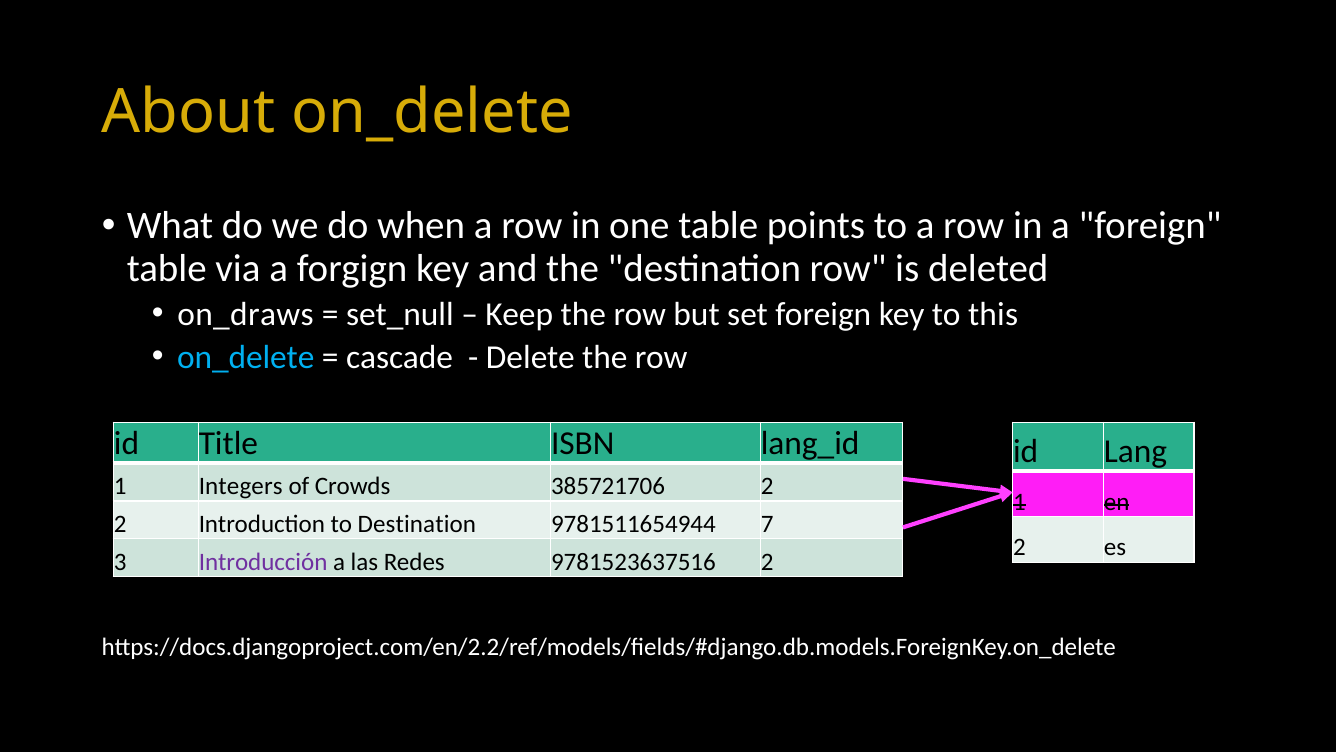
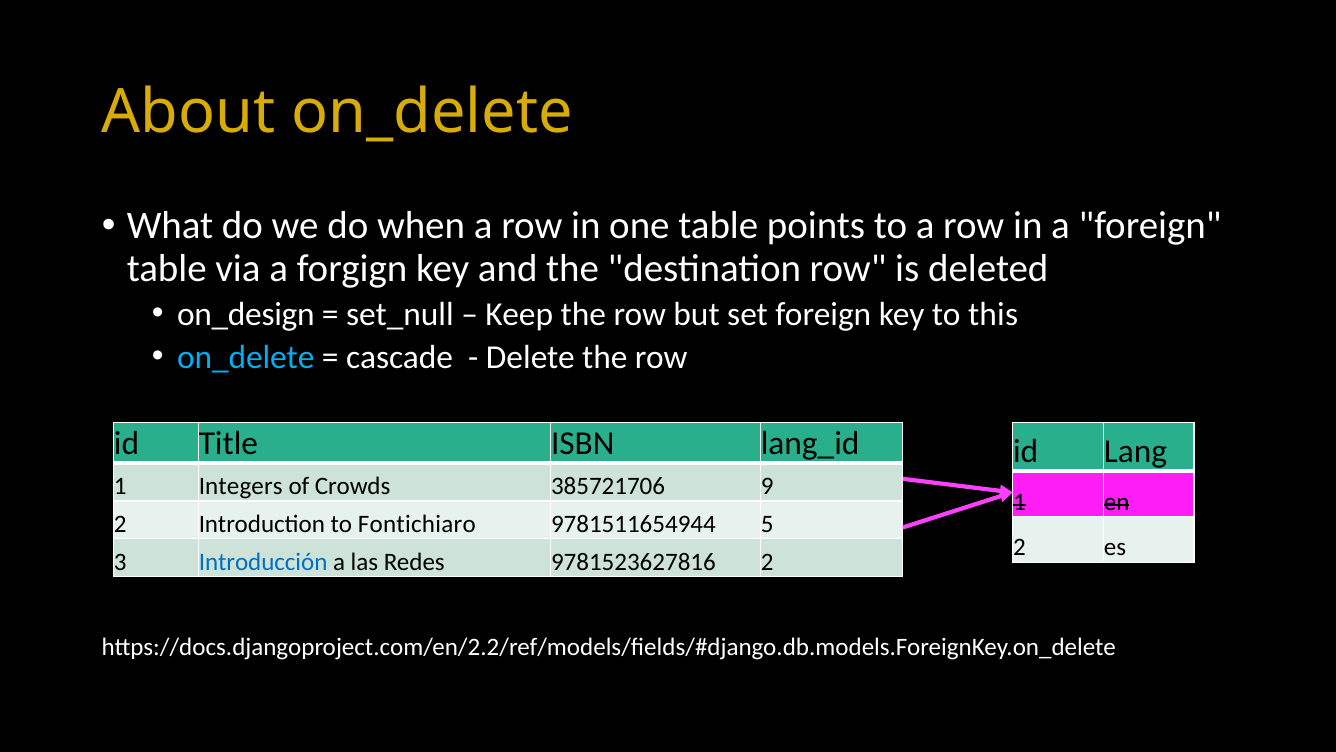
on_draws: on_draws -> on_design
385721706 2: 2 -> 9
to Destination: Destination -> Fontichiaro
7: 7 -> 5
Introducción colour: purple -> blue
9781523637516: 9781523637516 -> 9781523627816
